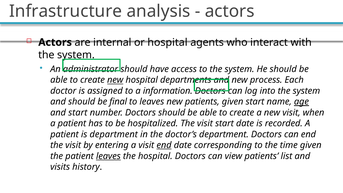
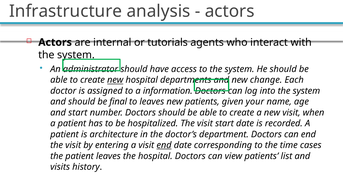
or hospital: hospital -> tutorials
process: process -> change
given start: start -> your
age underline: present -> none
is department: department -> architecture
time given: given -> cases
leaves at (108, 156) underline: present -> none
